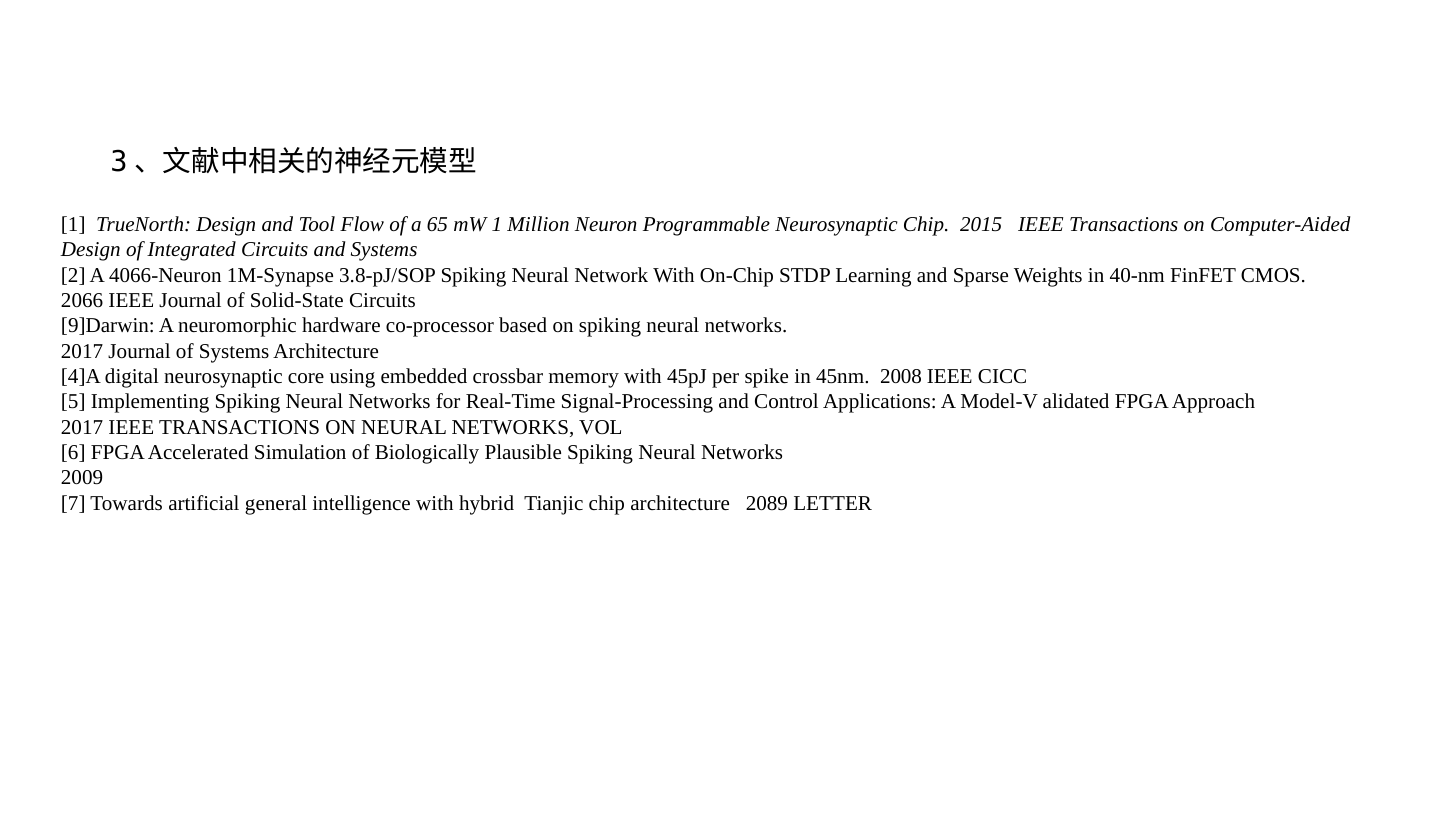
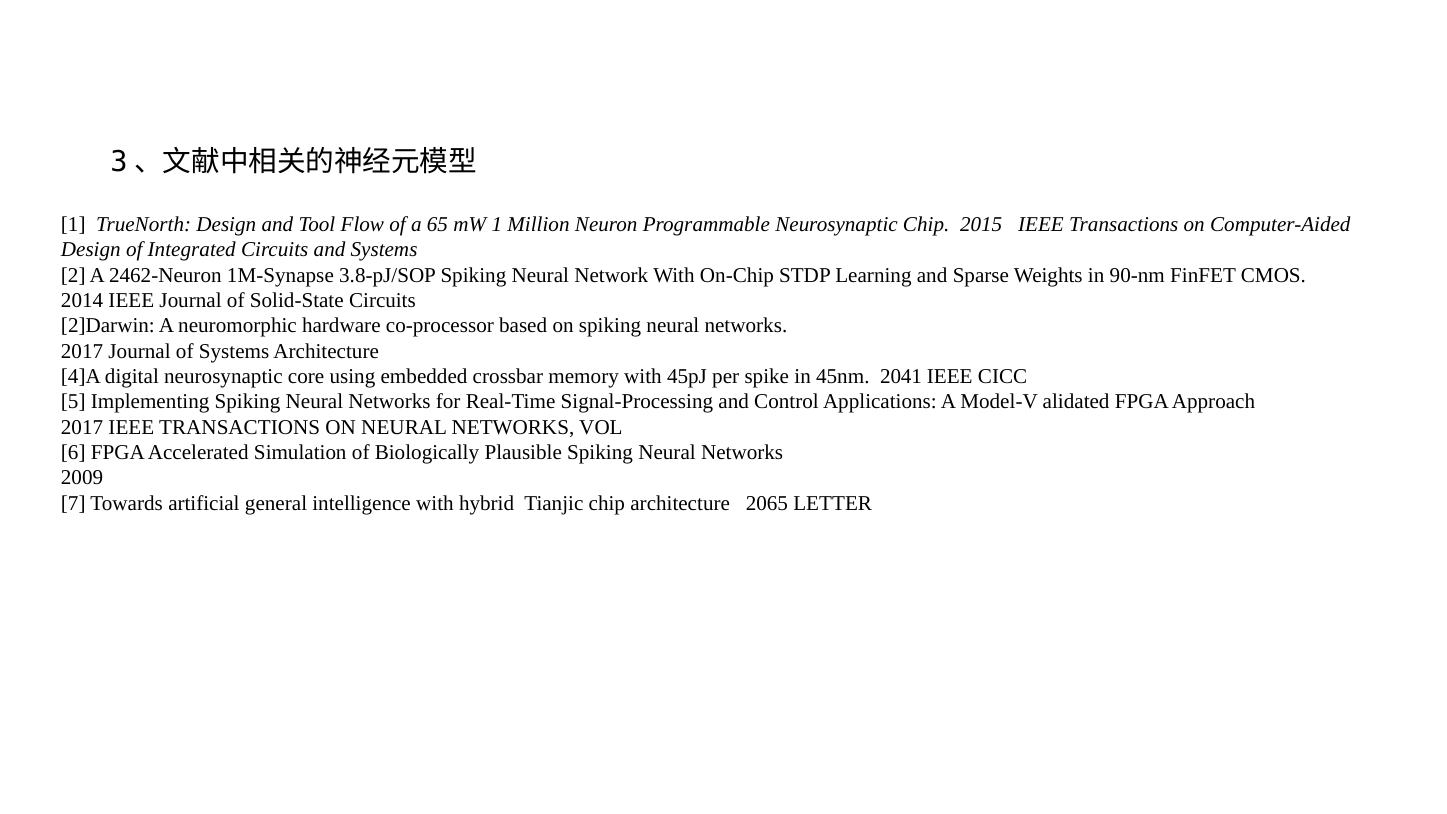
4066-Neuron: 4066-Neuron -> 2462-Neuron
40-nm: 40-nm -> 90-nm
2066: 2066 -> 2014
9]Darwin: 9]Darwin -> 2]Darwin
2008: 2008 -> 2041
2089: 2089 -> 2065
